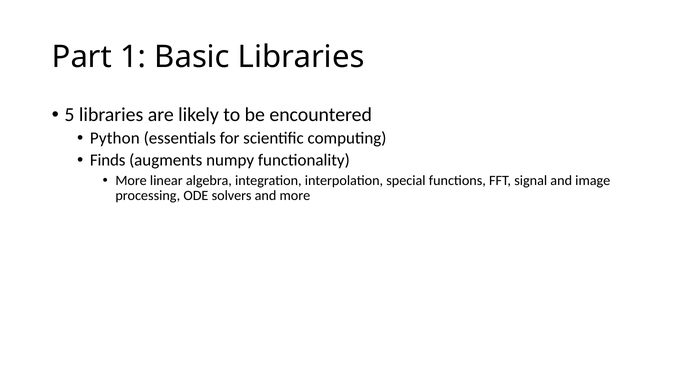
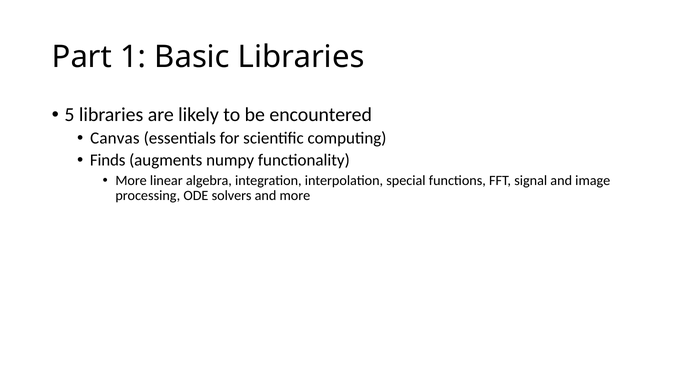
Python: Python -> Canvas
